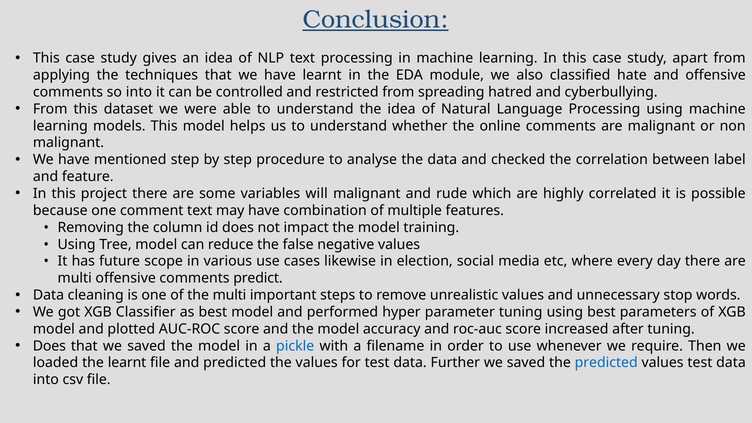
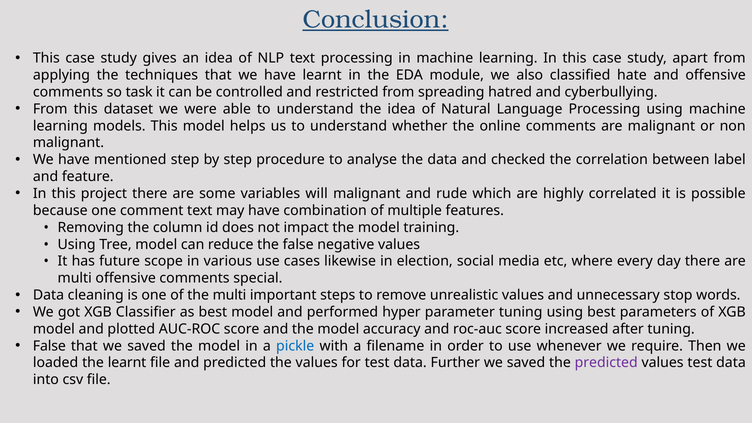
so into: into -> task
predict: predict -> special
Does at (49, 346): Does -> False
predicted at (606, 363) colour: blue -> purple
